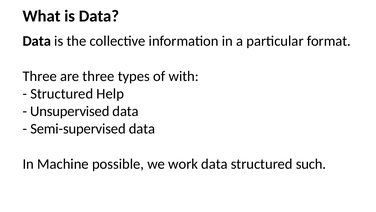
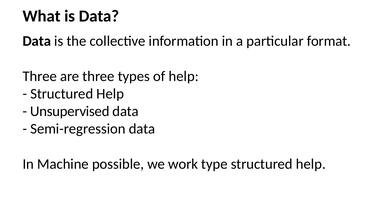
of with: with -> help
Semi-supervised: Semi-supervised -> Semi-regression
work data: data -> type
such at (311, 164): such -> help
